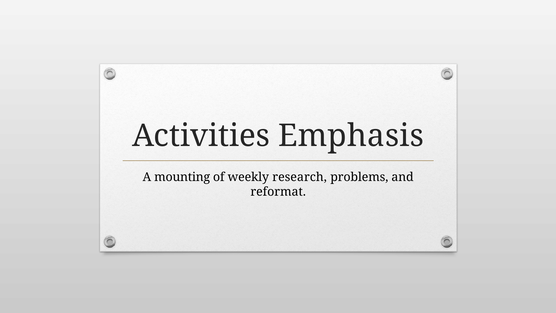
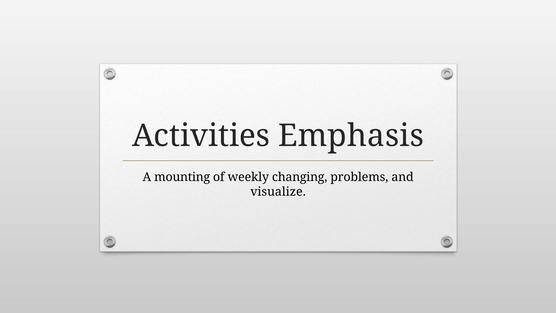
research: research -> changing
reformat: reformat -> visualize
